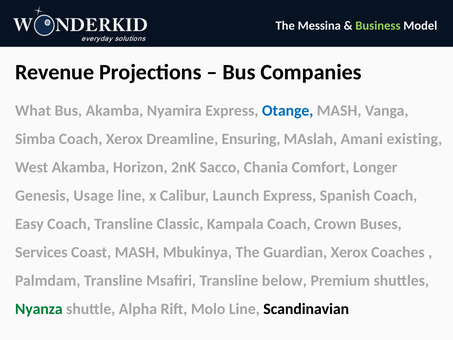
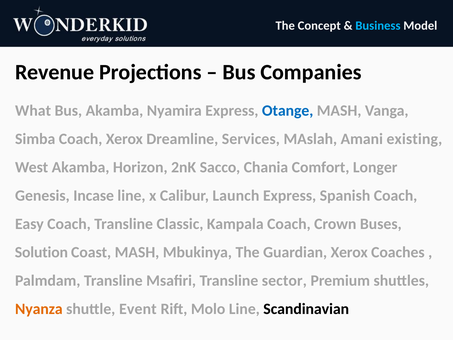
Messina: Messina -> Concept
Business colour: light green -> light blue
Ensuring: Ensuring -> Services
Usage: Usage -> Incase
Services: Services -> Solution
below: below -> sector
Nyanza colour: green -> orange
Alpha: Alpha -> Event
